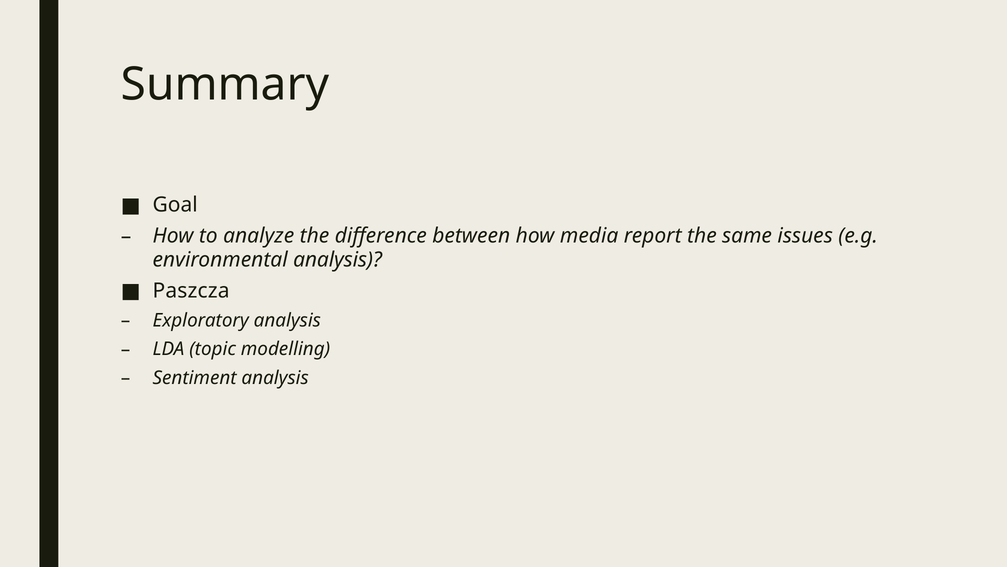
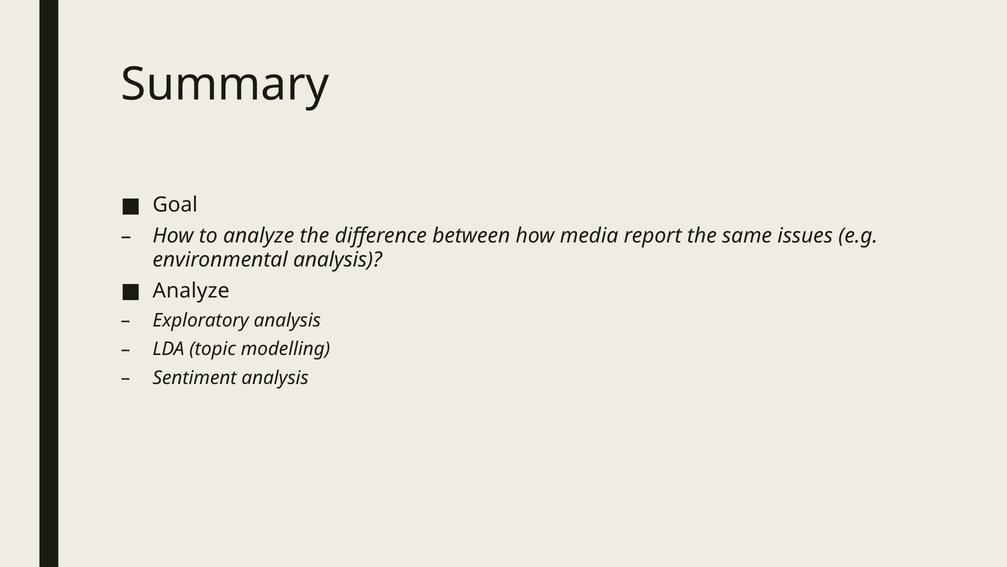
Paszcza at (191, 290): Paszcza -> Analyze
